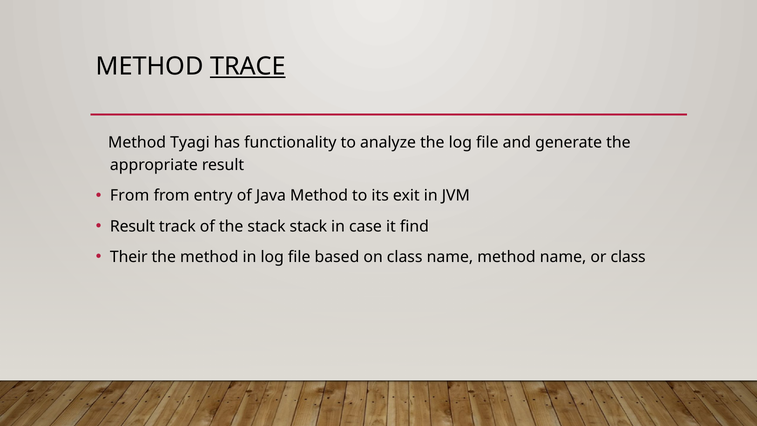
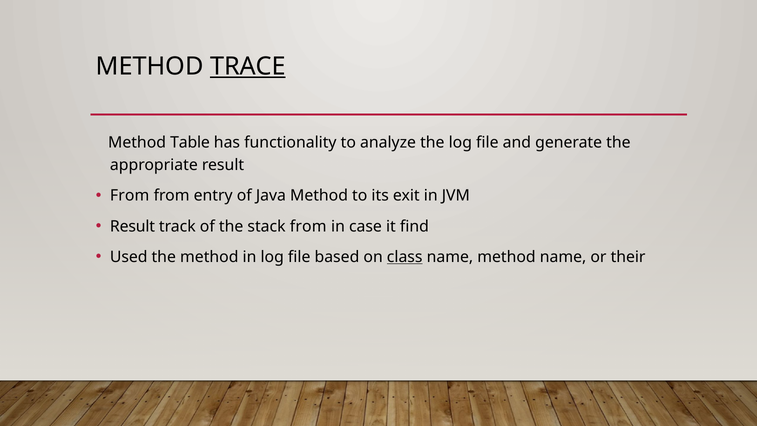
Tyagi: Tyagi -> Table
stack stack: stack -> from
Their: Their -> Used
class at (405, 257) underline: none -> present
or class: class -> their
